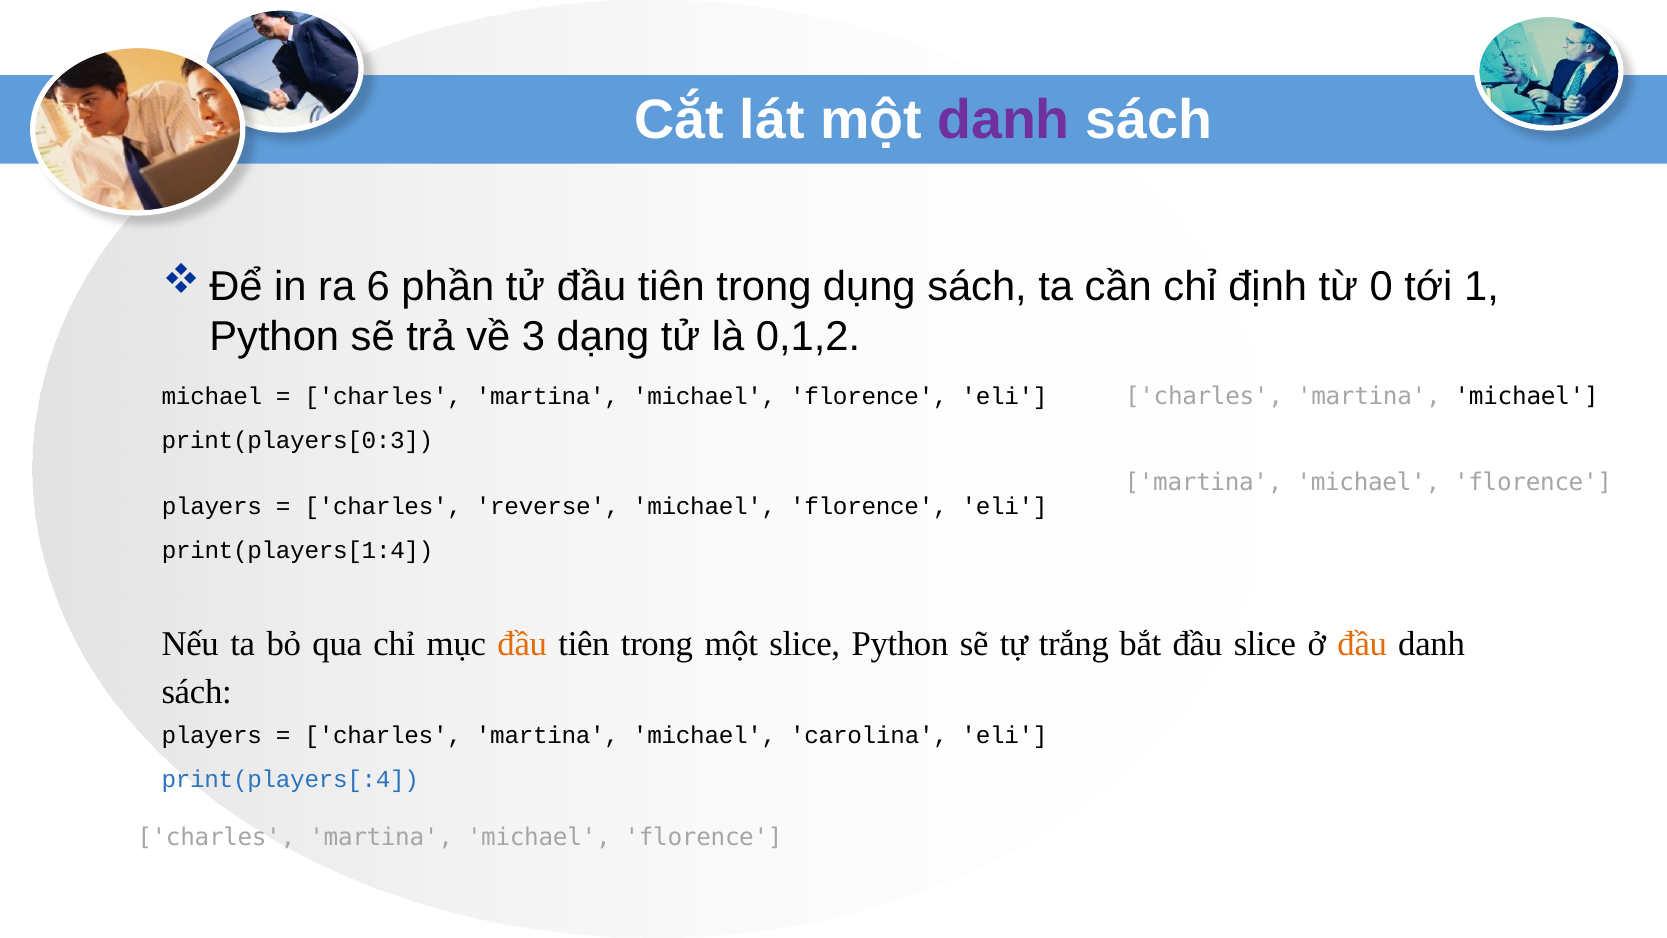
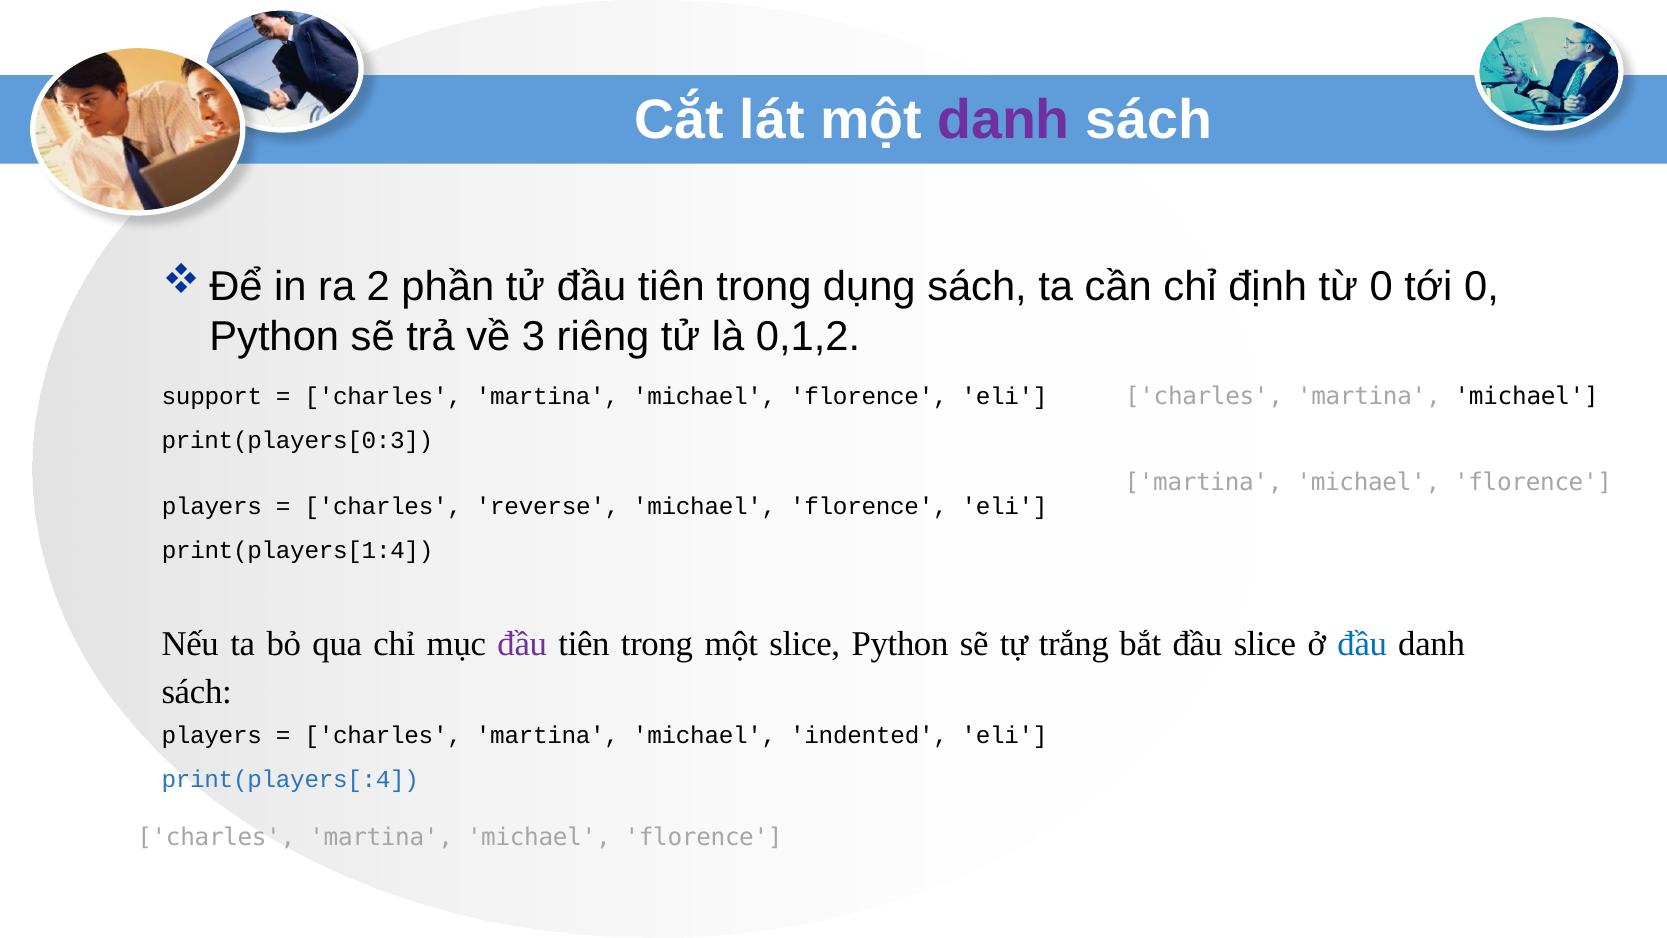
6: 6 -> 2
tới 1: 1 -> 0
dạng: dạng -> riêng
michael at (212, 396): michael -> support
đầu at (522, 644) colour: orange -> purple
đầu at (1362, 644) colour: orange -> blue
carolina: carolina -> indented
